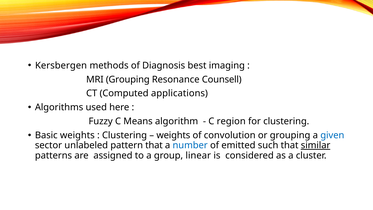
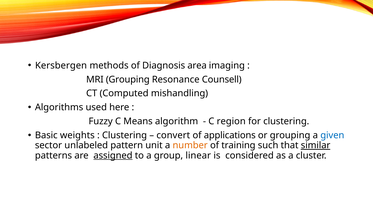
best: best -> area
applications: applications -> mishandling
weights at (173, 135): weights -> convert
convolution: convolution -> applications
pattern that: that -> unit
number colour: blue -> orange
emitted: emitted -> training
assigned underline: none -> present
